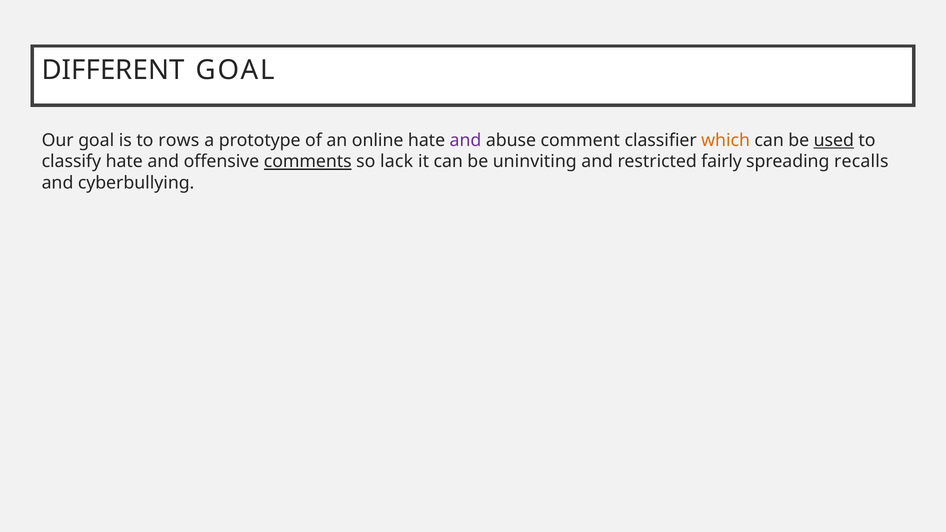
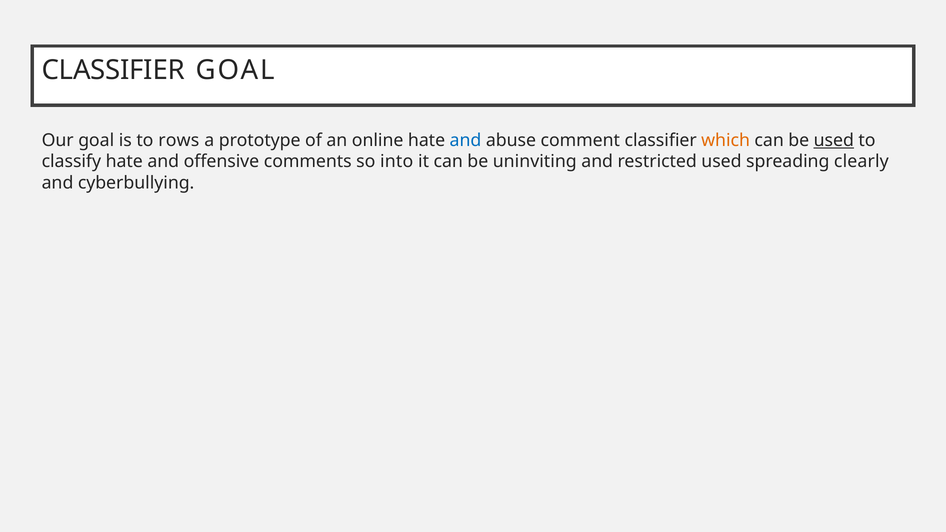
DIFFERENT at (113, 70): DIFFERENT -> CLASSIFIER
and at (465, 140) colour: purple -> blue
comments underline: present -> none
lack: lack -> into
restricted fairly: fairly -> used
recalls: recalls -> clearly
